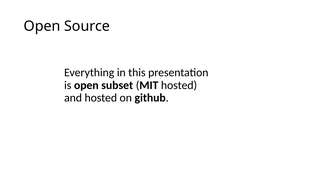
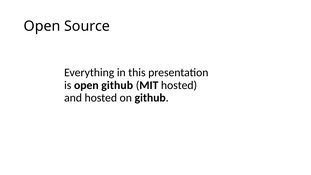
open subset: subset -> github
